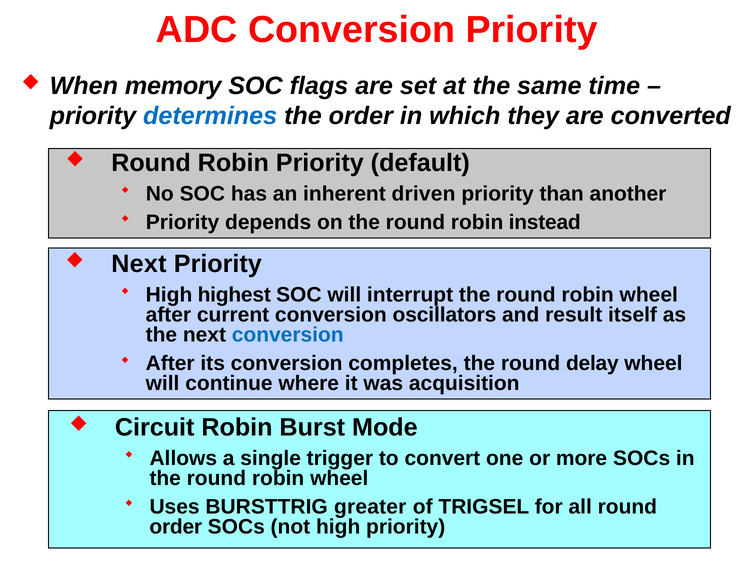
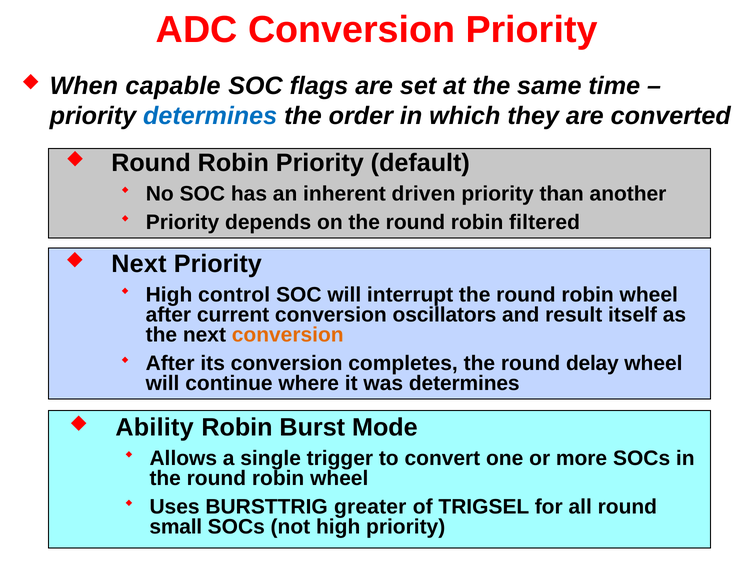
memory: memory -> capable
instead: instead -> filtered
highest: highest -> control
conversion at (288, 335) colour: blue -> orange
was acquisition: acquisition -> determines
Circuit: Circuit -> Ability
order at (176, 527): order -> small
